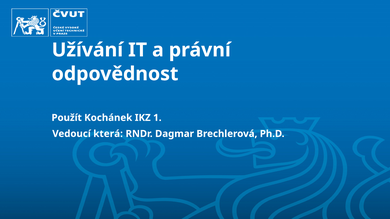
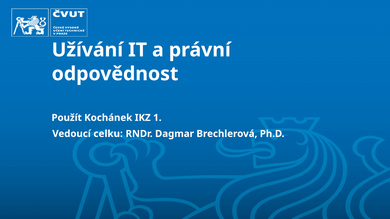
která: která -> celku
